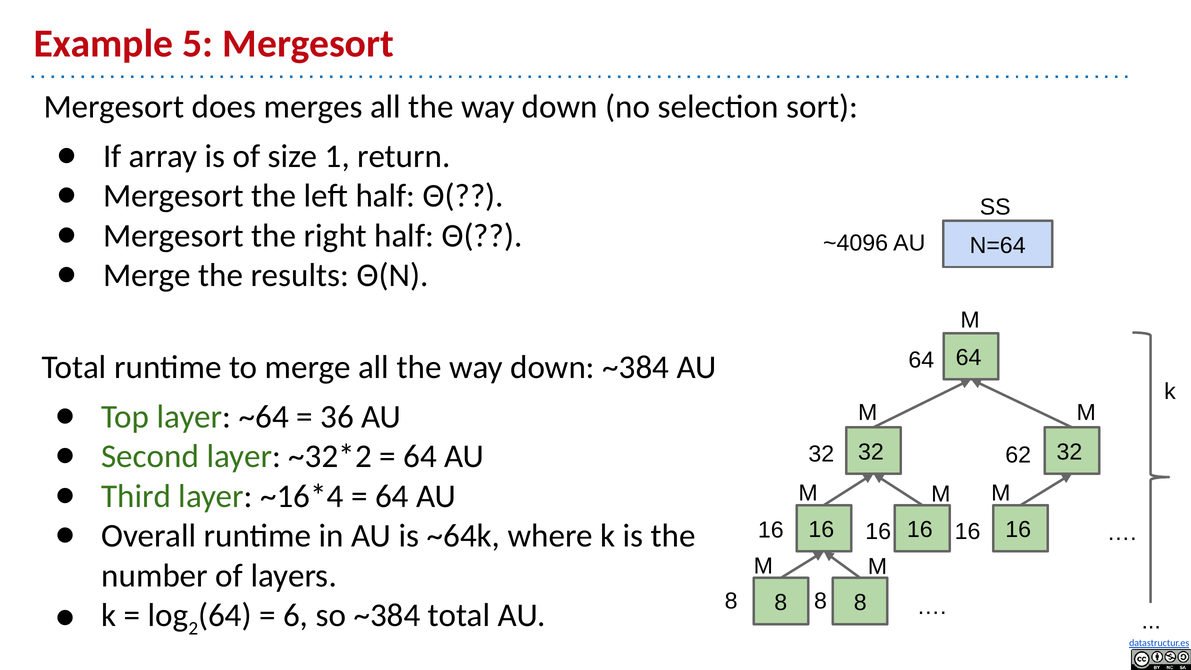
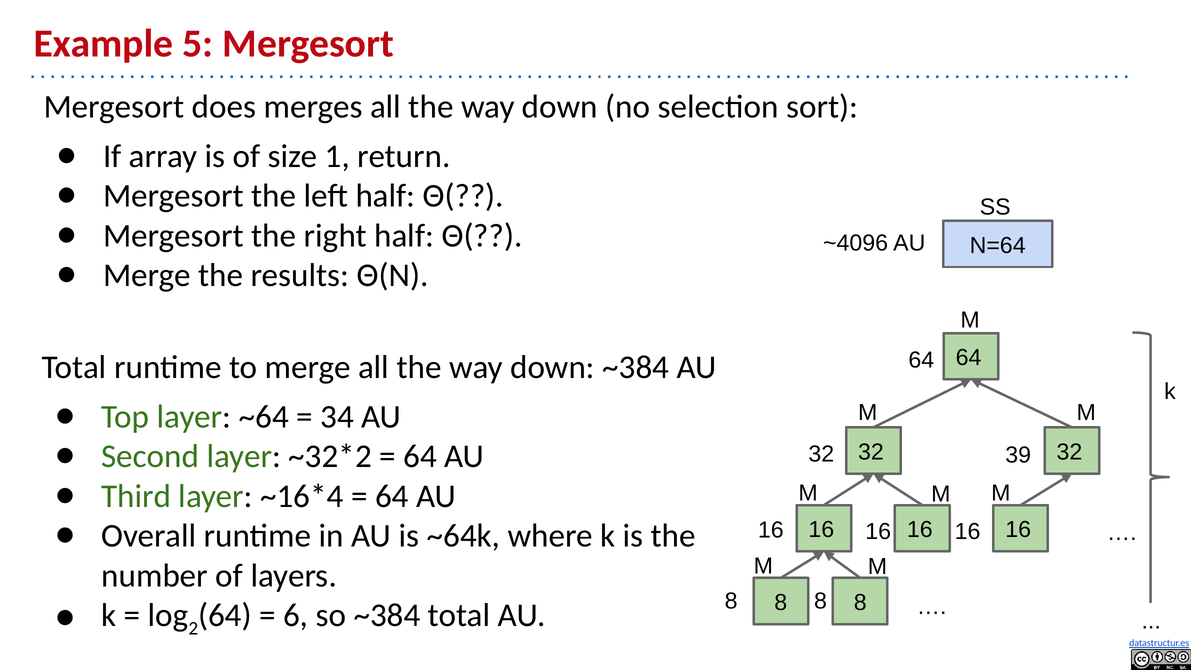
36: 36 -> 34
62: 62 -> 39
